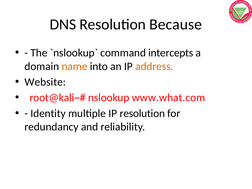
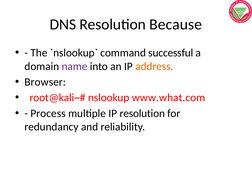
intercepts: intercepts -> successful
name colour: orange -> purple
Website: Website -> Browser
Identity: Identity -> Process
